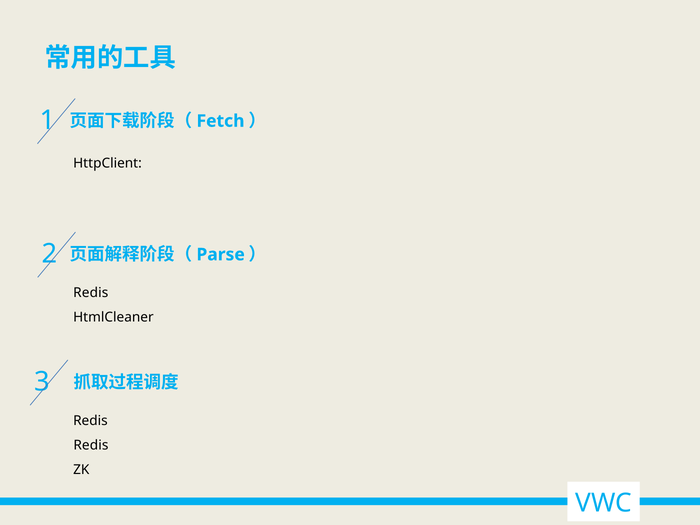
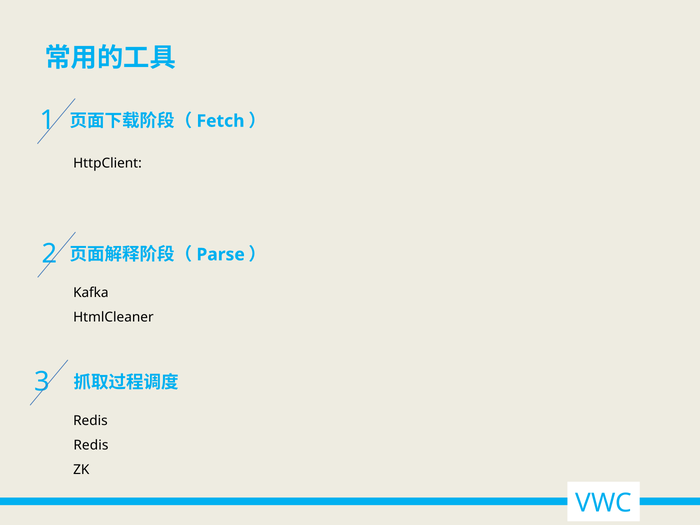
Redis at (91, 293): Redis -> Kafka
